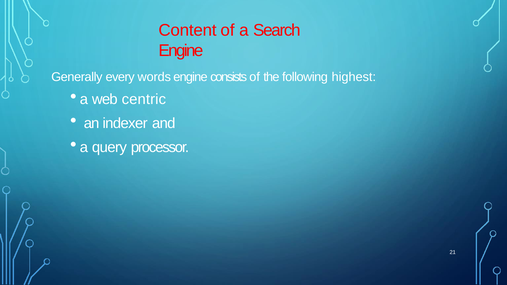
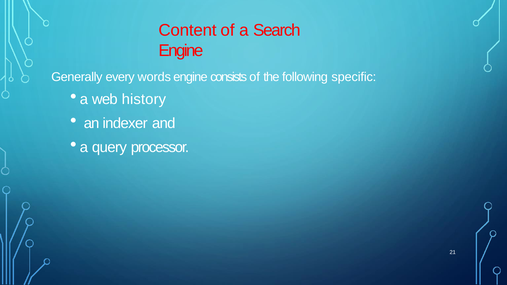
highest: highest -> specific
centric: centric -> history
